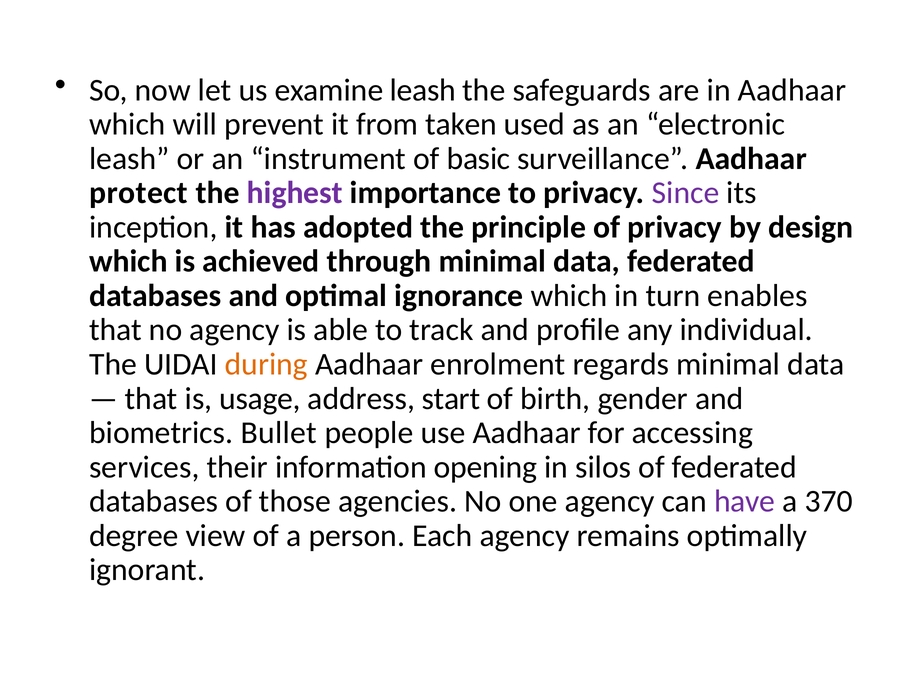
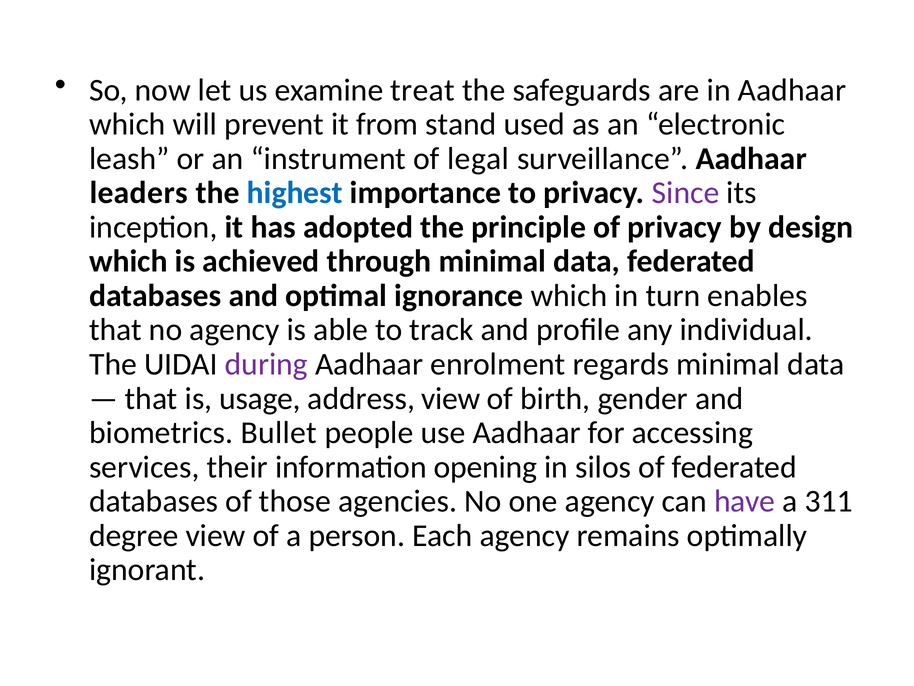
examine leash: leash -> treat
taken: taken -> stand
basic: basic -> legal
protect: protect -> leaders
highest colour: purple -> blue
during colour: orange -> purple
address start: start -> view
370: 370 -> 311
